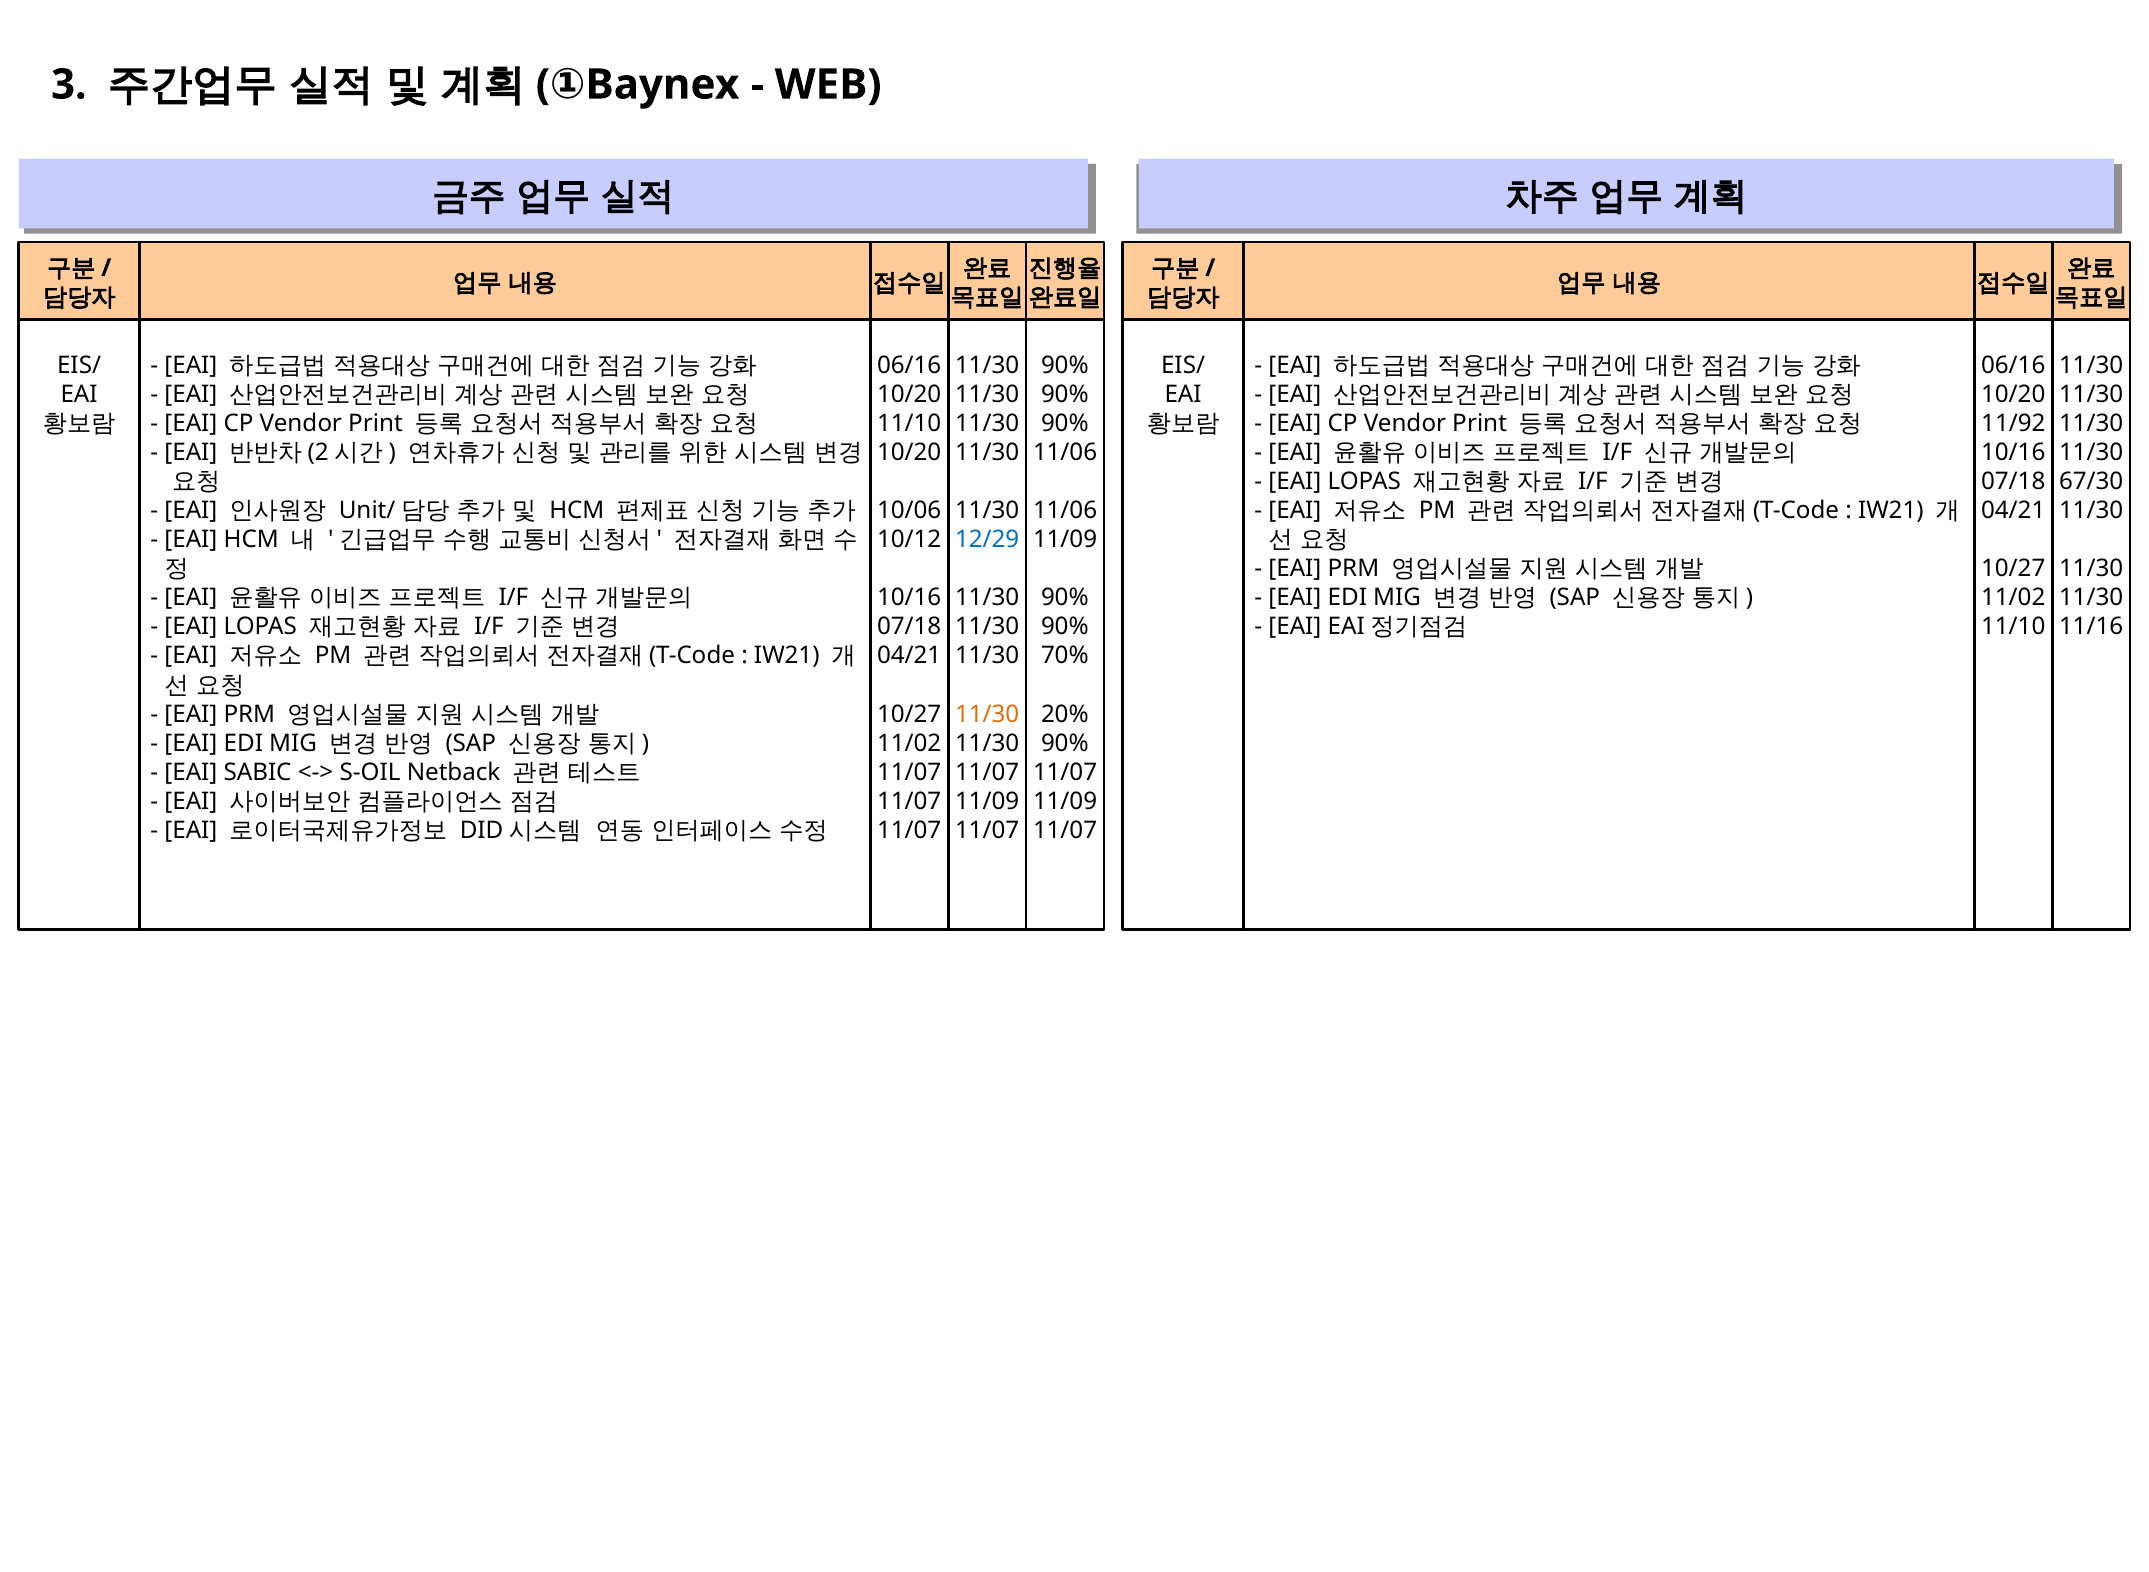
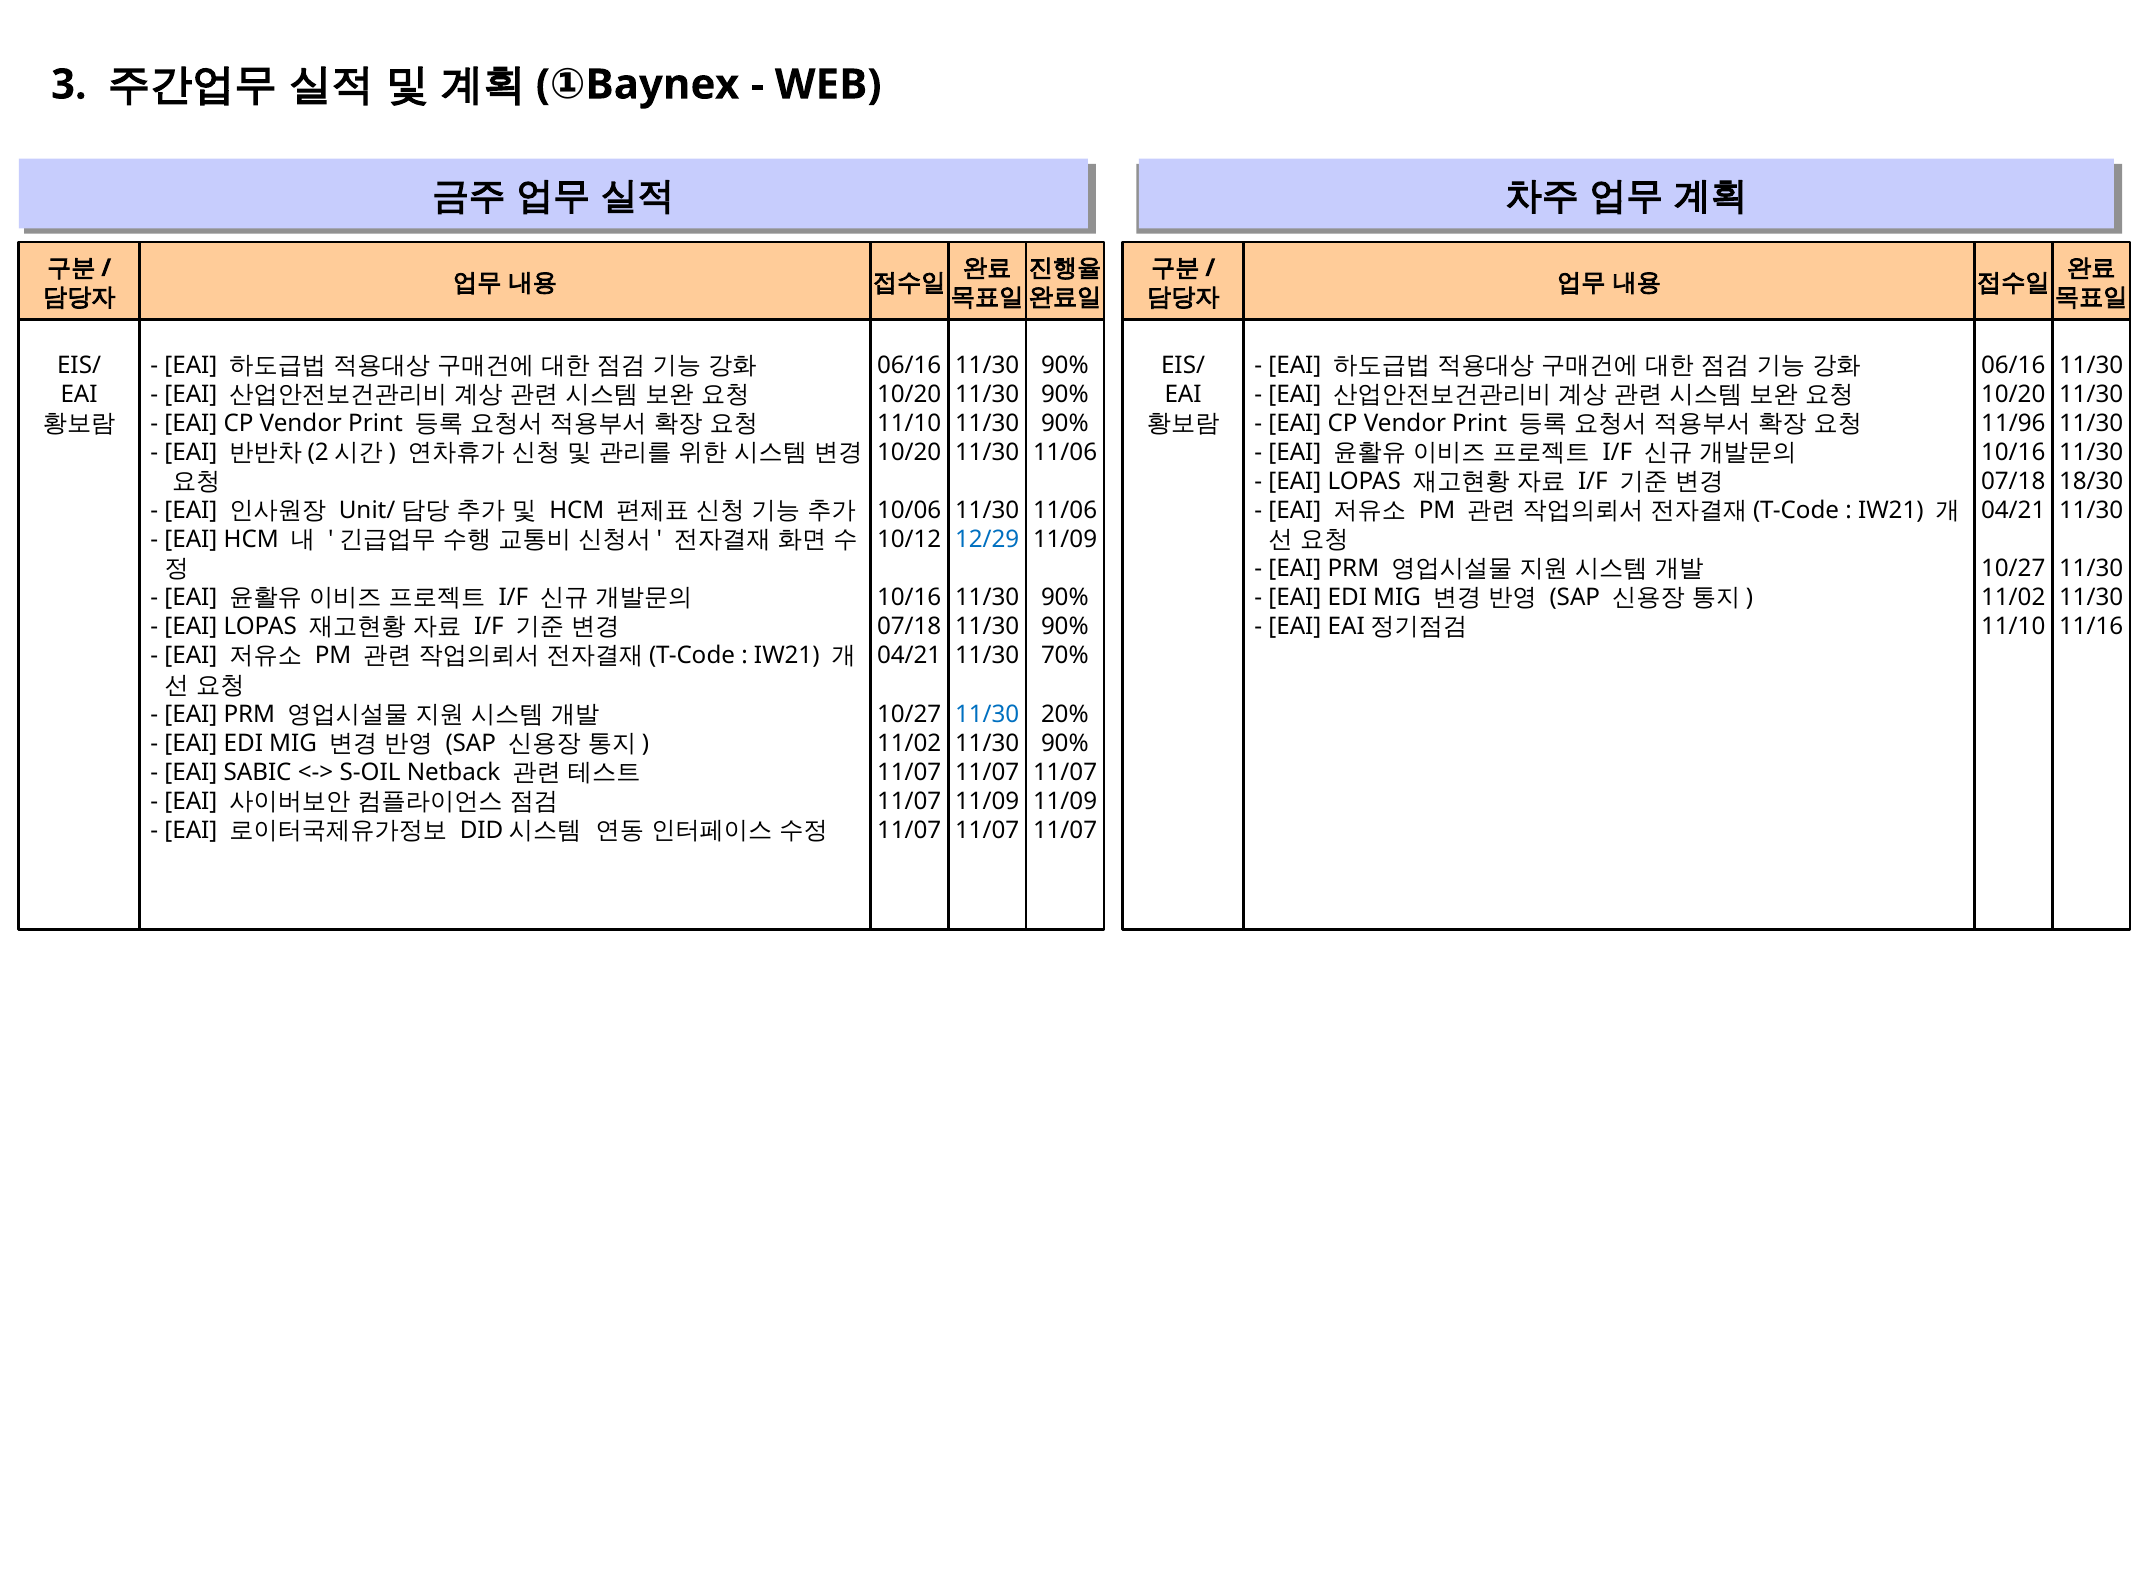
11/92: 11/92 -> 11/96
67/30: 67/30 -> 18/30
11/30 at (987, 714) colour: orange -> blue
